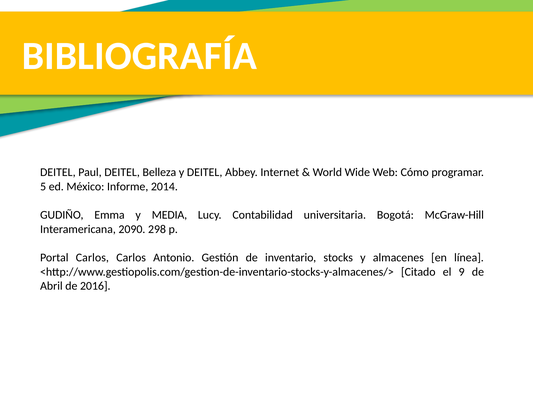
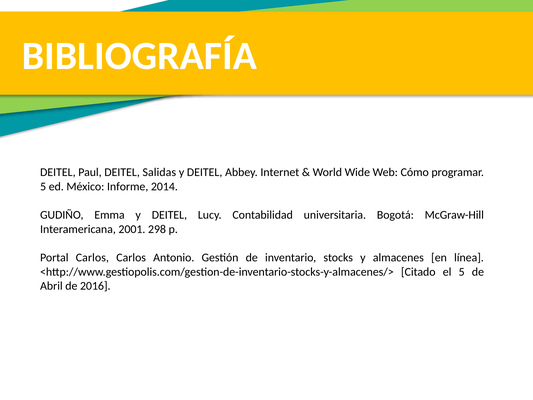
Belleza: Belleza -> Salidas
Emma y MEDIA: MEDIA -> DEITEL
2090: 2090 -> 2001
el 9: 9 -> 5
